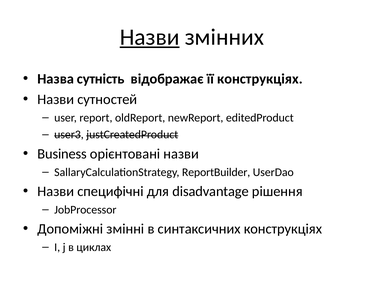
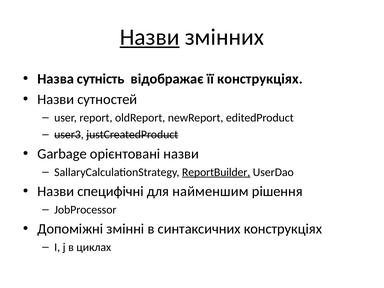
Business: Business -> Garbage
ReportBuilder underline: none -> present
disadvantage: disadvantage -> найменшим
